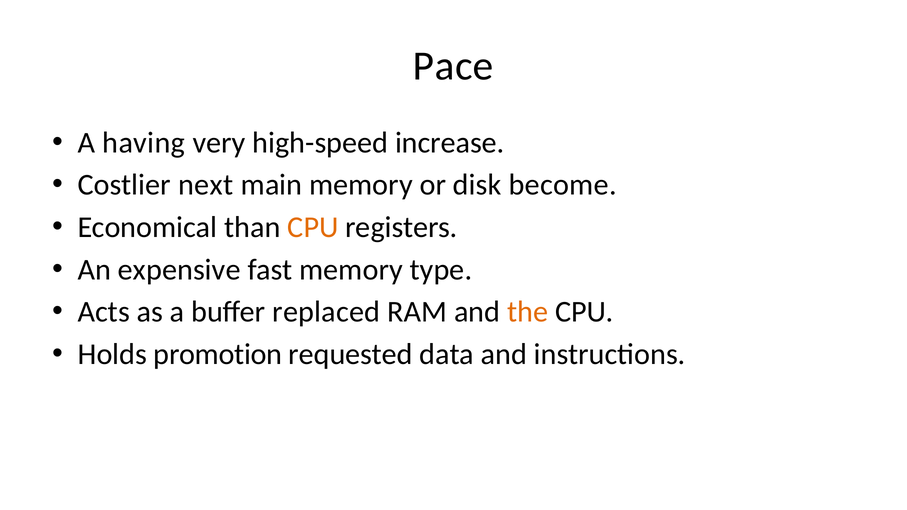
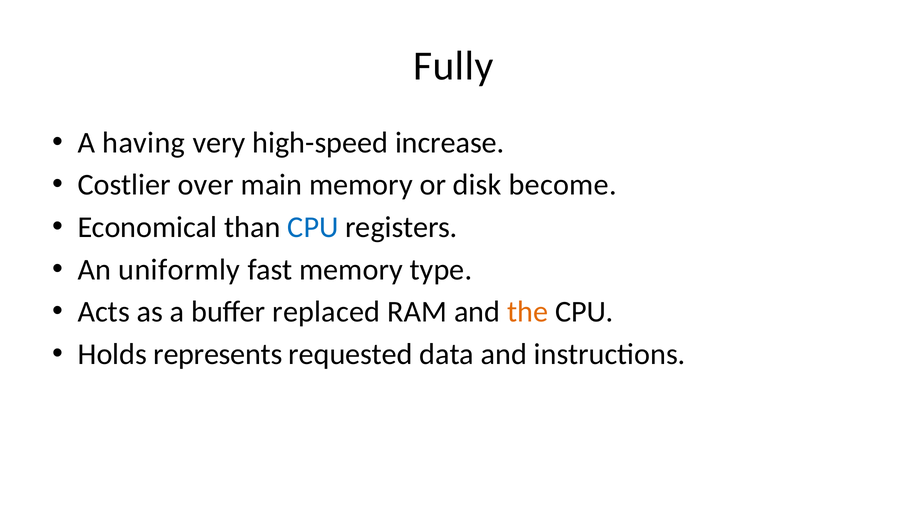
Pace: Pace -> Fully
next: next -> over
CPU at (313, 227) colour: orange -> blue
expensive: expensive -> uniformly
promotion: promotion -> represents
